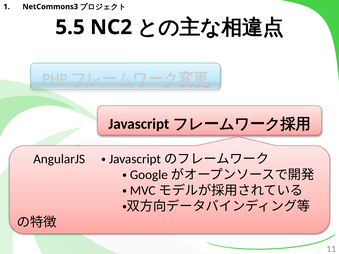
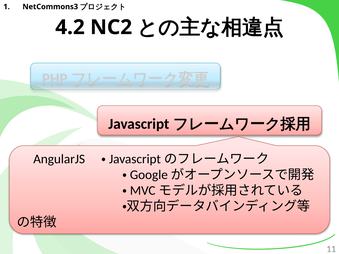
5.5: 5.5 -> 4.2
